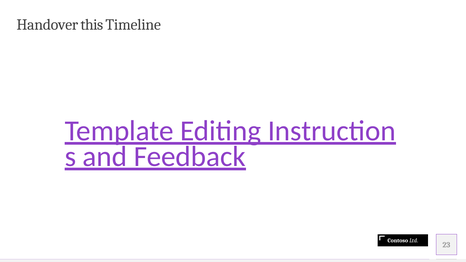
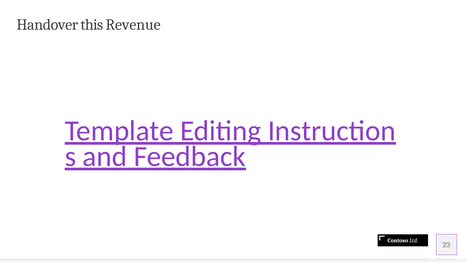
Timeline: Timeline -> Revenue
